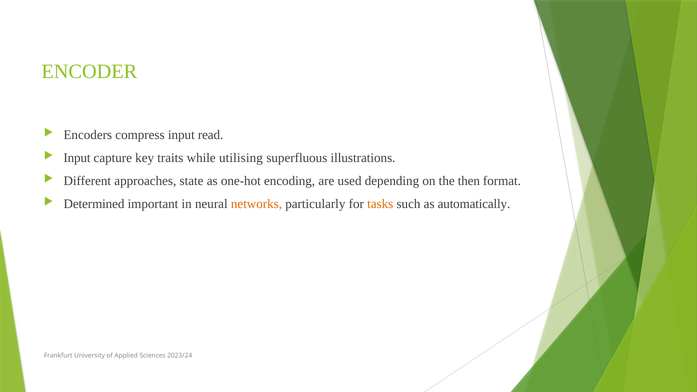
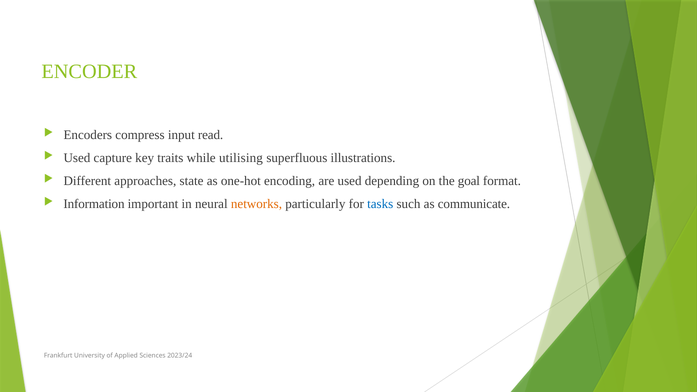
Input at (77, 158): Input -> Used
then: then -> goal
Determined: Determined -> Information
tasks colour: orange -> blue
automatically: automatically -> communicate
